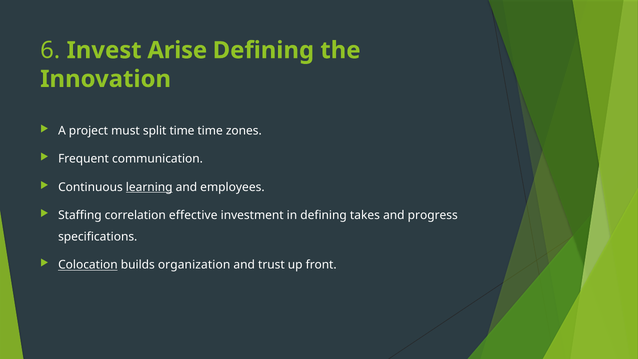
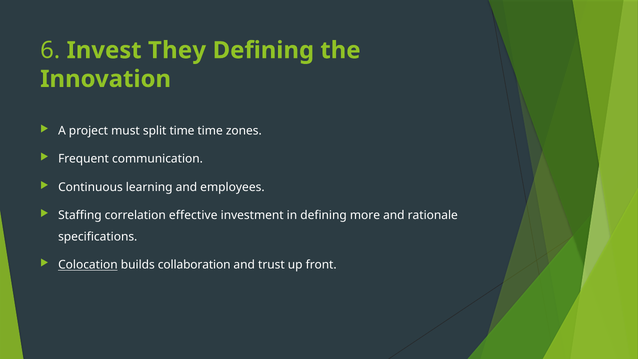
Arise: Arise -> They
learning underline: present -> none
takes: takes -> more
progress: progress -> rationale
organization: organization -> collaboration
